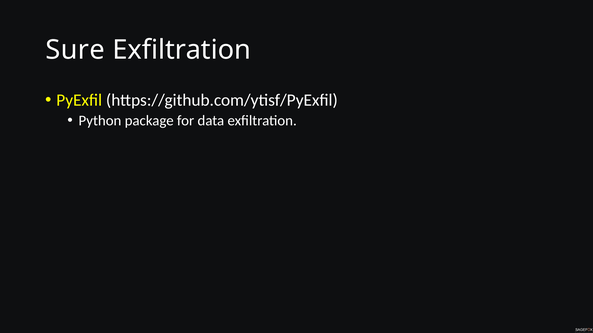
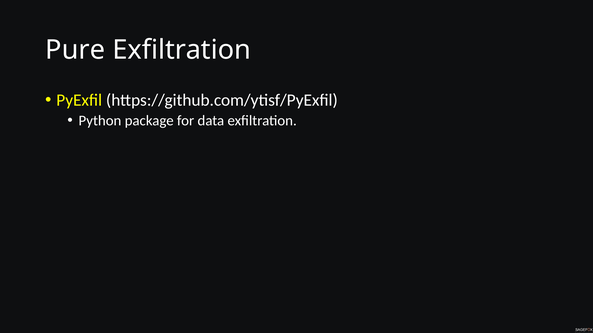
Sure: Sure -> Pure
